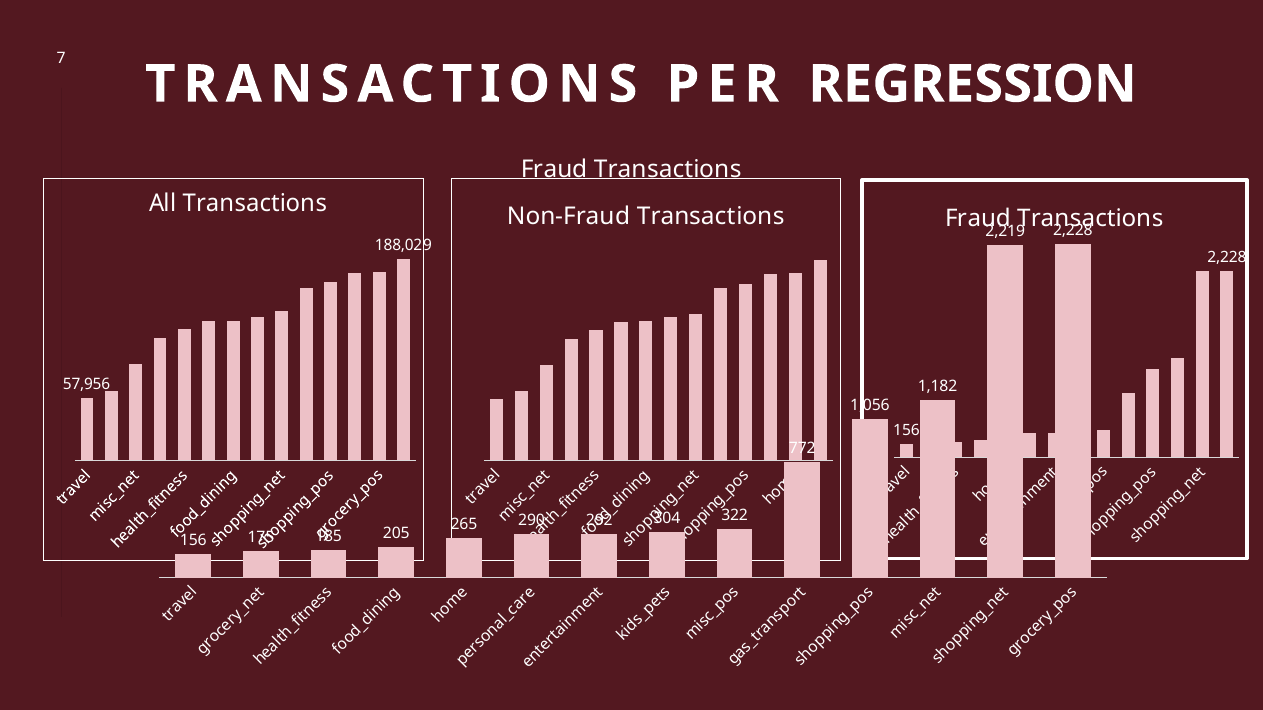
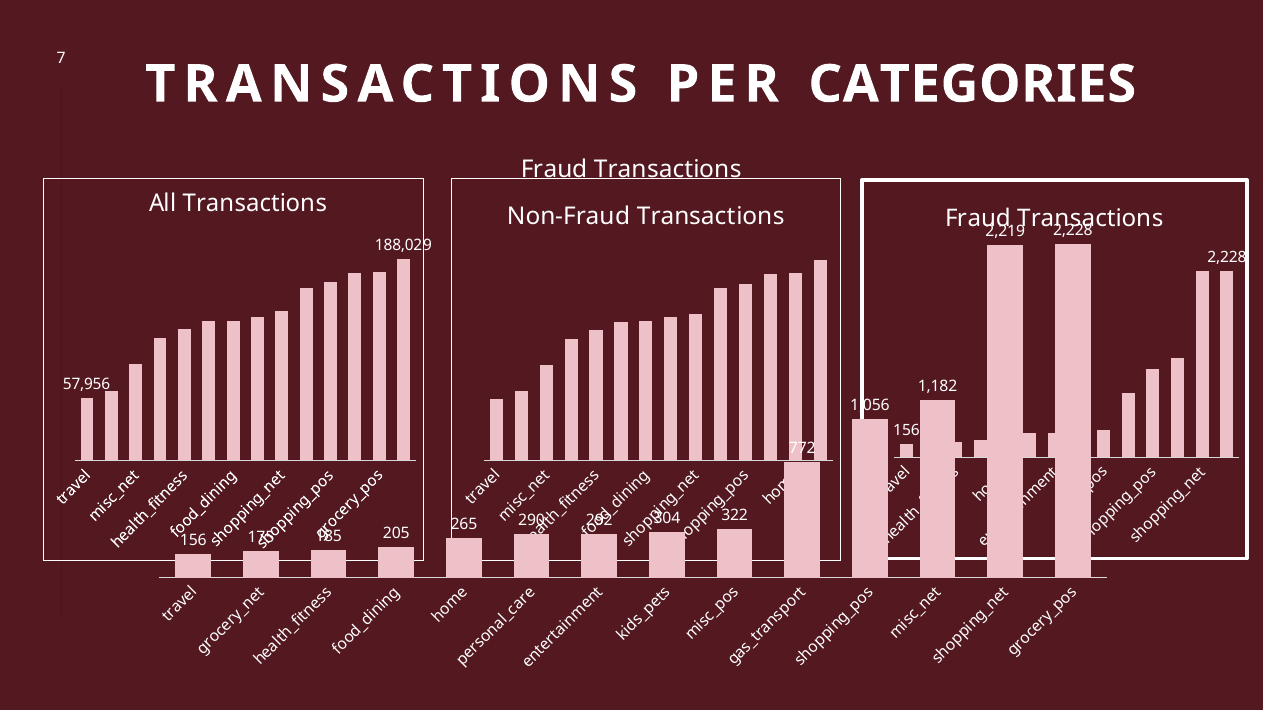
REGRESSION: REGRESSION -> CATEGORIES
